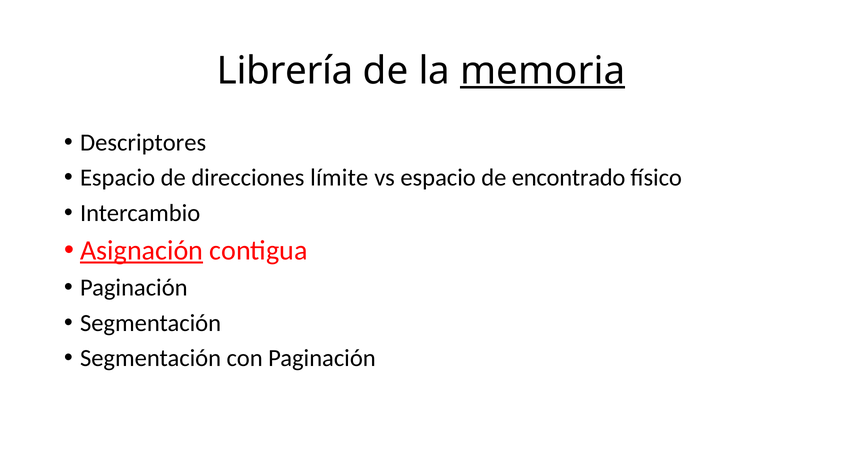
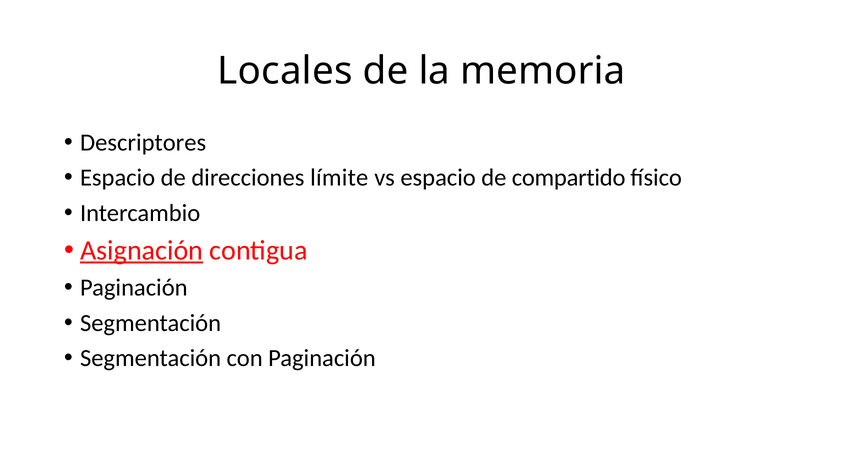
Librería: Librería -> Locales
memoria underline: present -> none
encontrado: encontrado -> compartido
